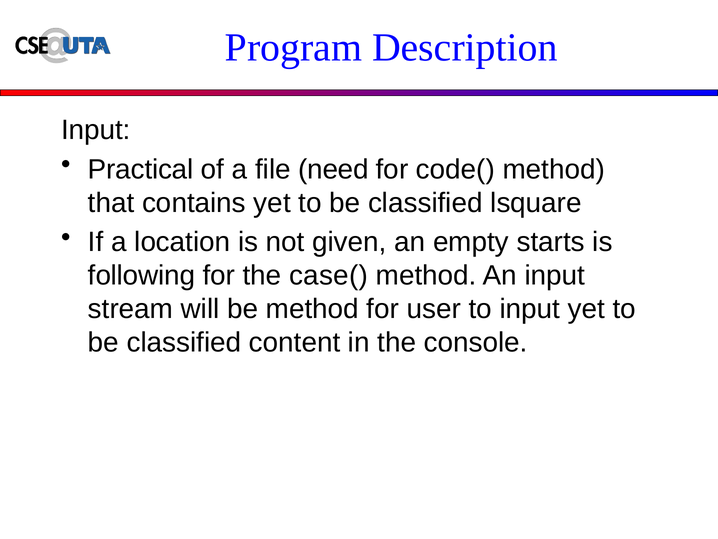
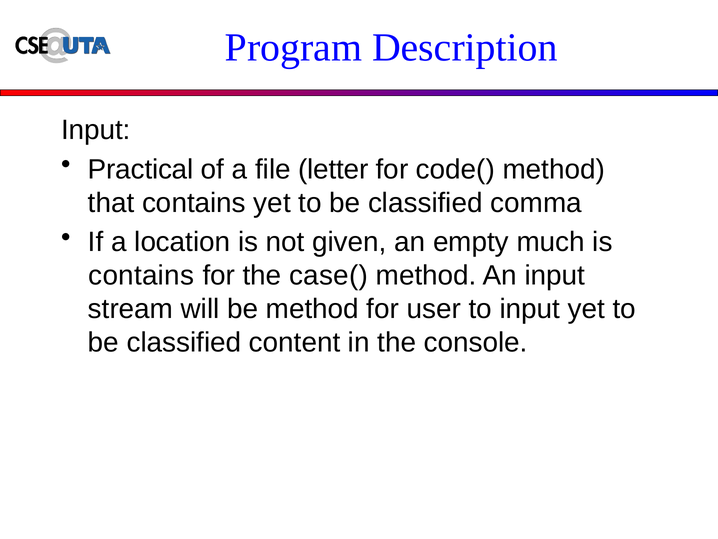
need: need -> letter
lsquare: lsquare -> comma
starts: starts -> much
following at (142, 275): following -> contains
